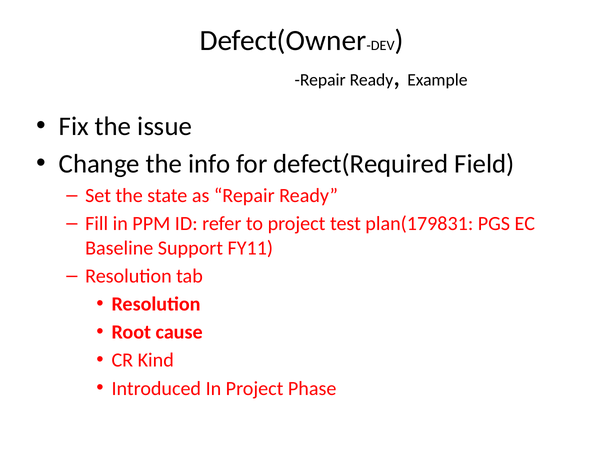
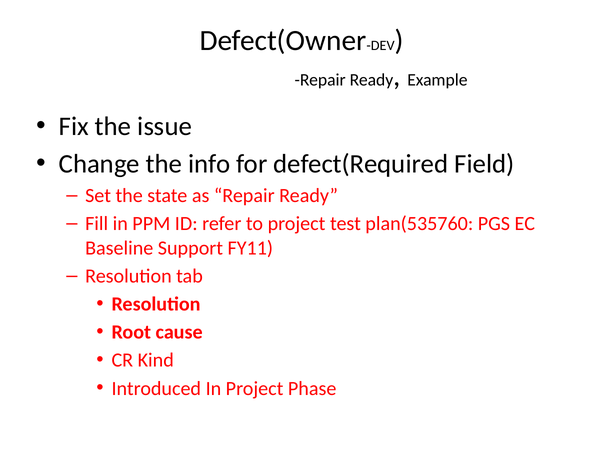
plan(179831: plan(179831 -> plan(535760
